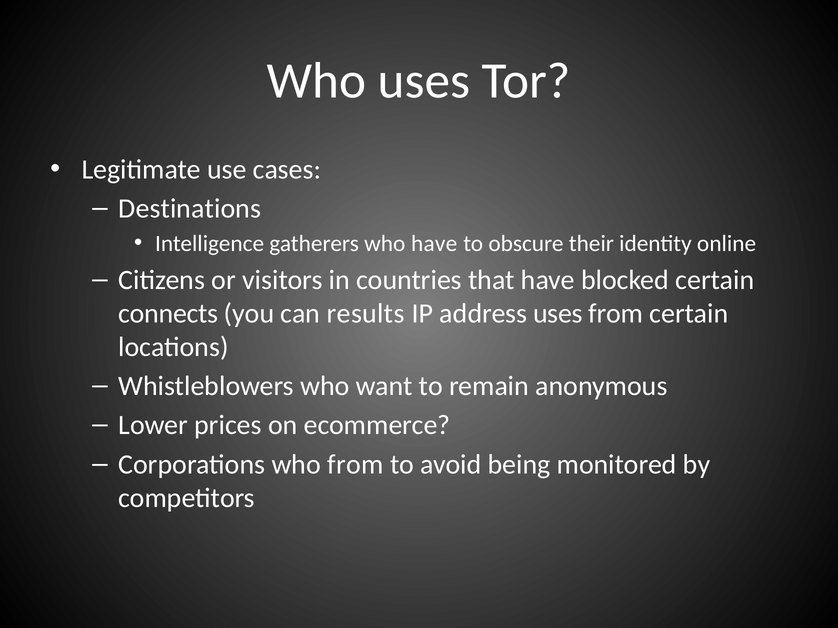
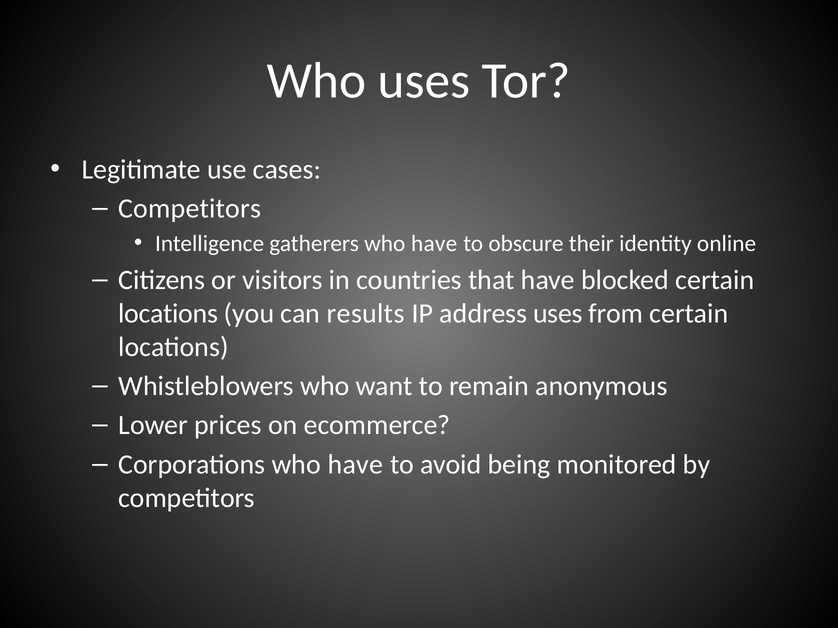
Destinations at (190, 209): Destinations -> Competitors
connects at (168, 314): connects -> locations
Corporations who from: from -> have
